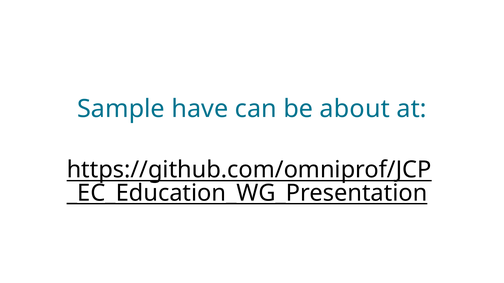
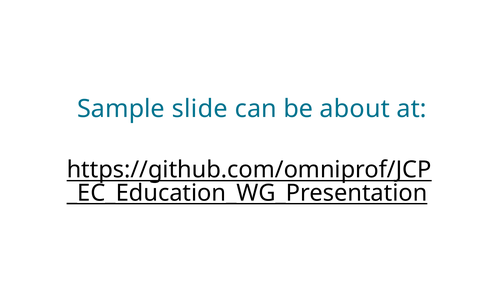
have: have -> slide
